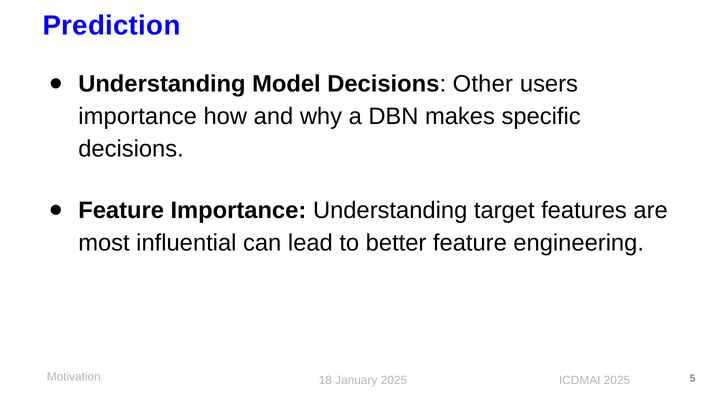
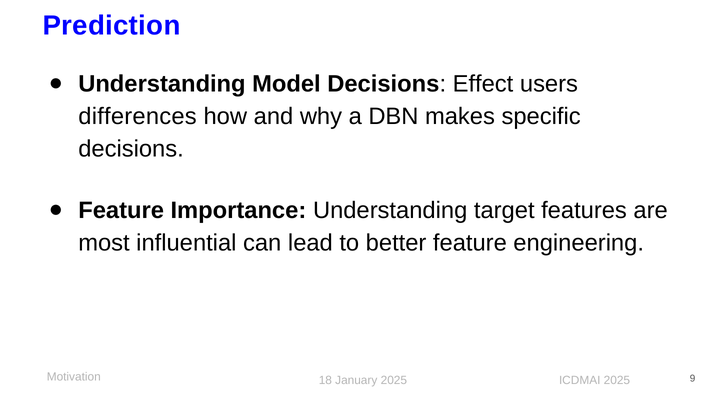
Other: Other -> Effect
importance at (138, 117): importance -> differences
5: 5 -> 9
